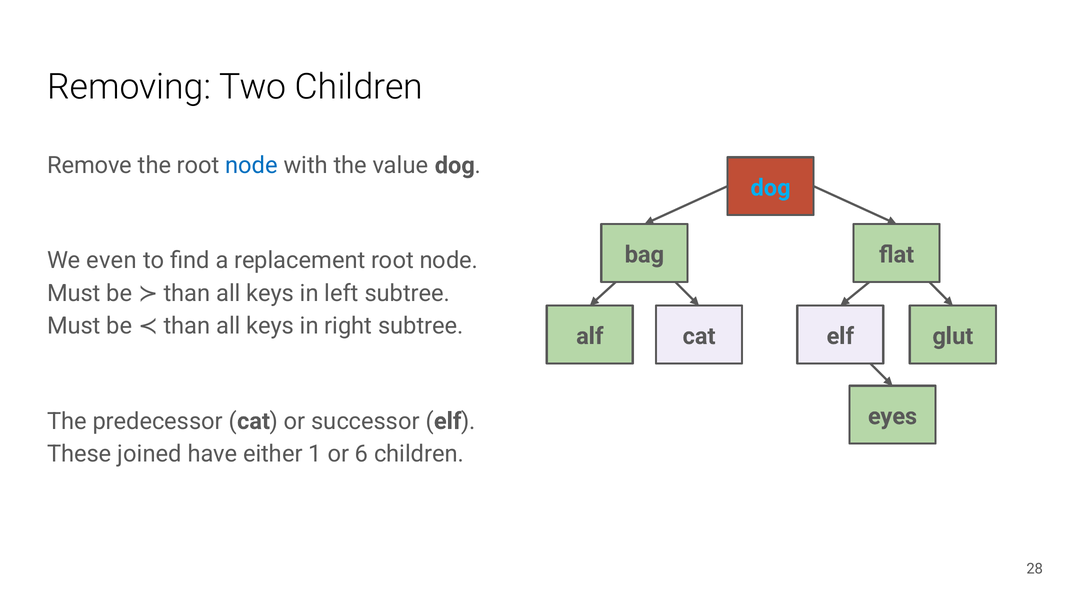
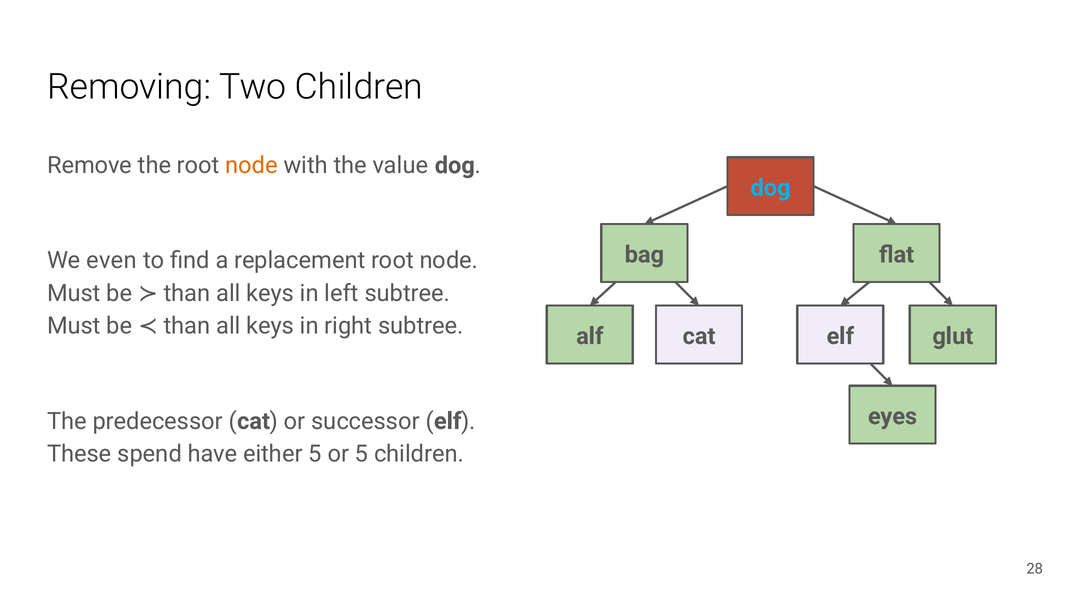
node at (252, 165) colour: blue -> orange
joined: joined -> spend
either 1: 1 -> 5
or 6: 6 -> 5
